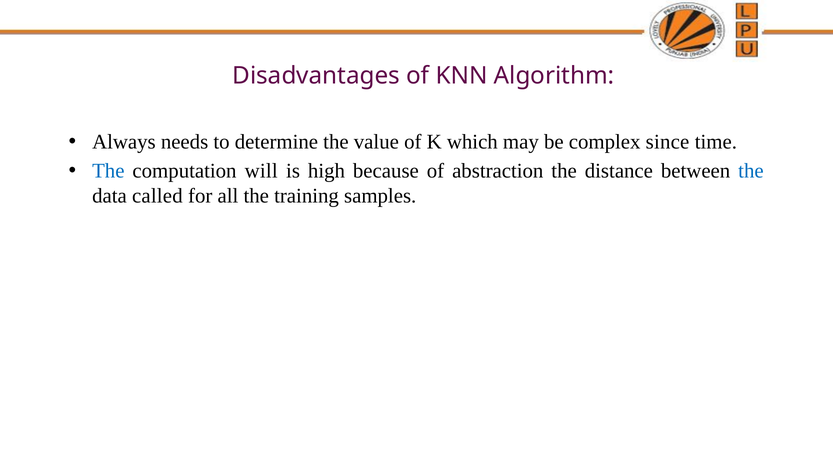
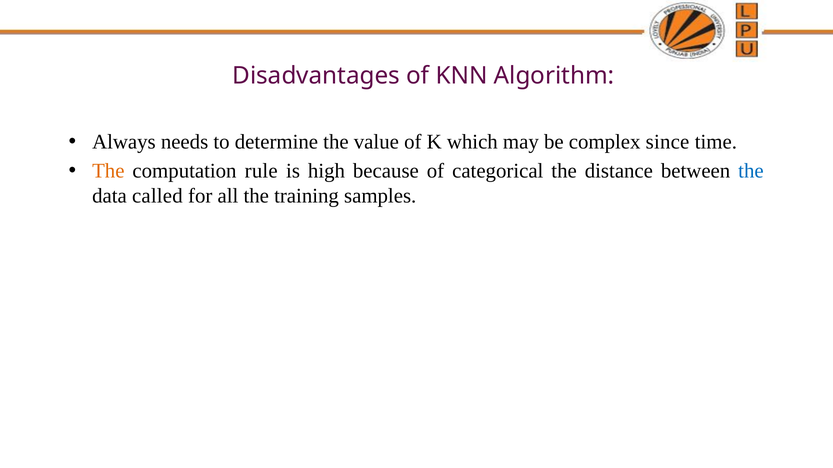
The at (108, 171) colour: blue -> orange
will: will -> rule
abstraction: abstraction -> categorical
